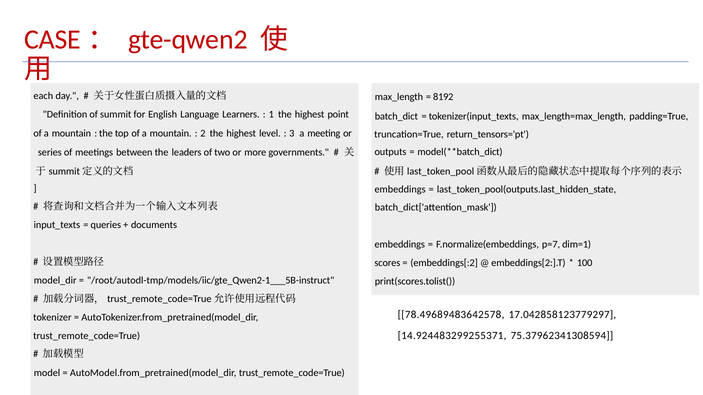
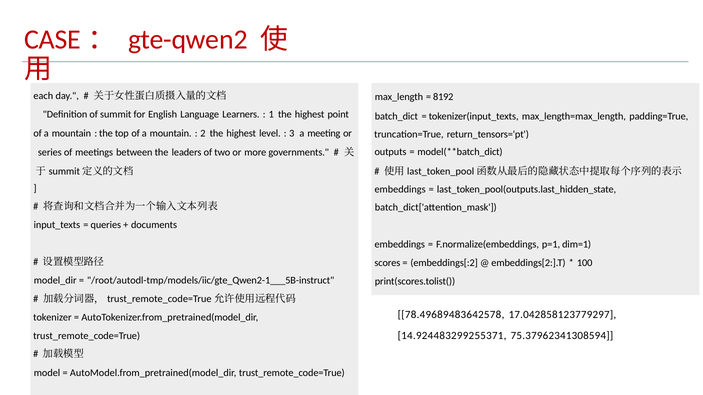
p=7: p=7 -> p=1
